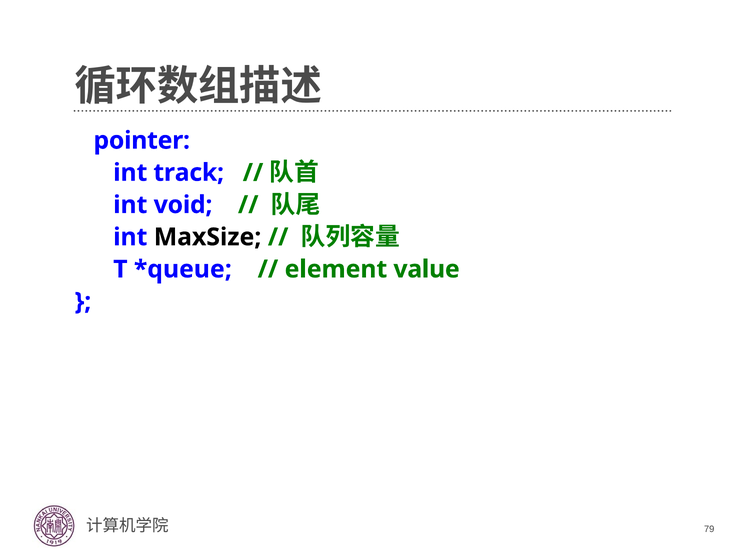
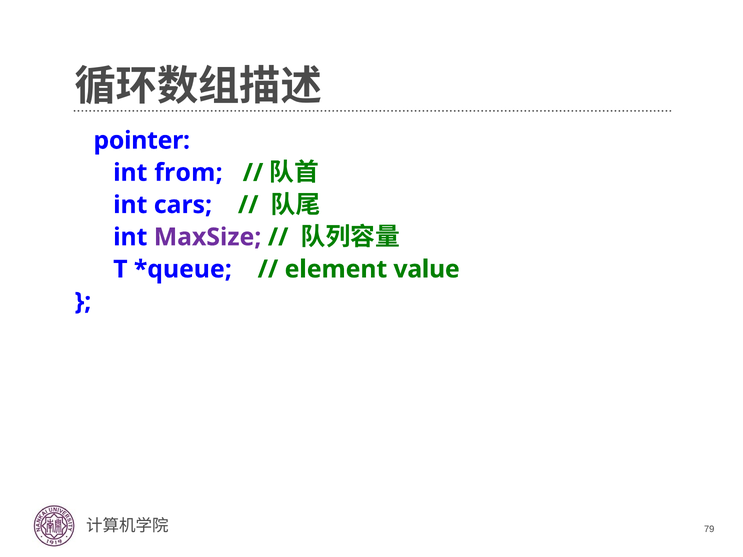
track: track -> from
void: void -> cars
MaxSize colour: black -> purple
